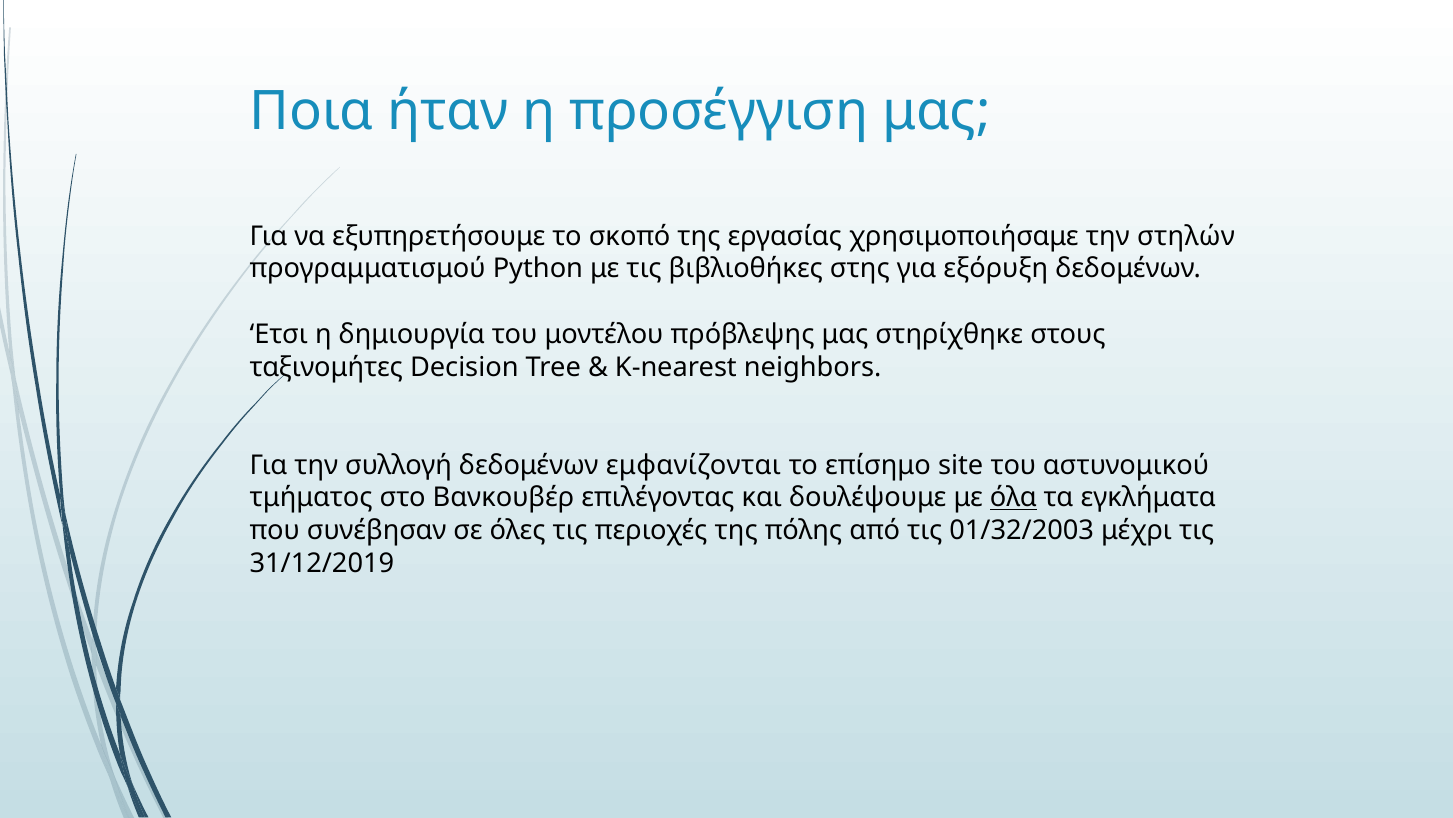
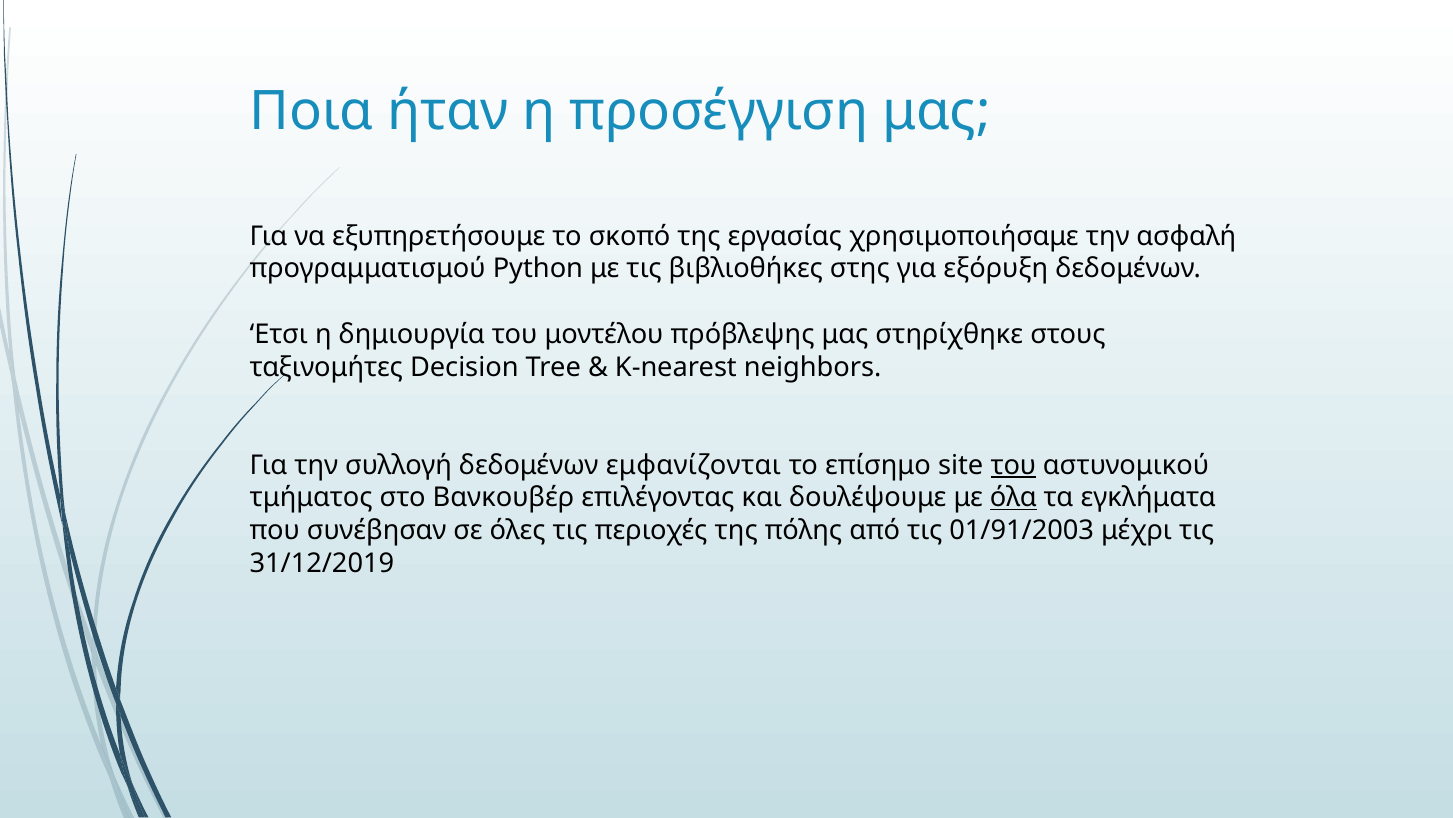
στηλών: στηλών -> ασφαλή
του at (1013, 465) underline: none -> present
01/32/2003: 01/32/2003 -> 01/91/2003
